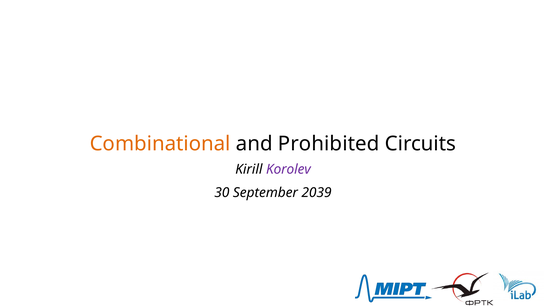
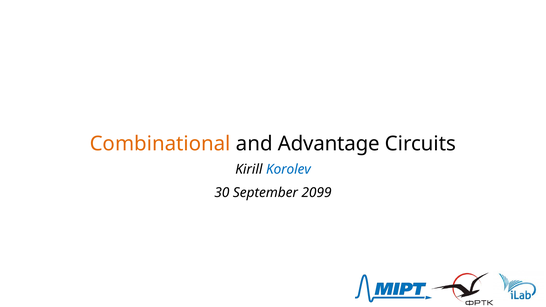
Prohibited: Prohibited -> Advantage
Korolev colour: purple -> blue
2039: 2039 -> 2099
